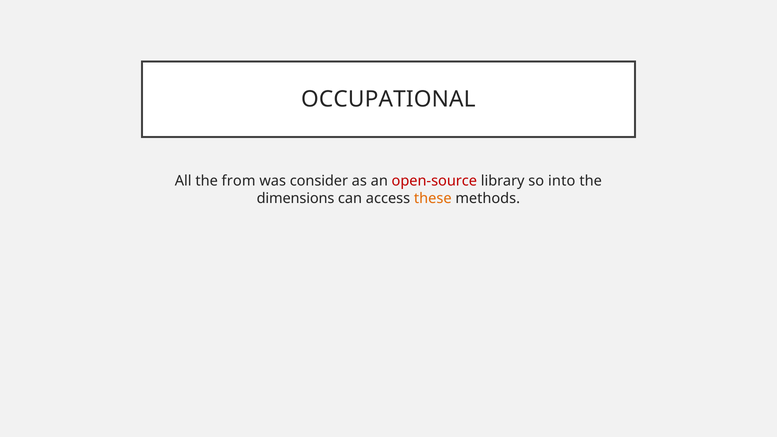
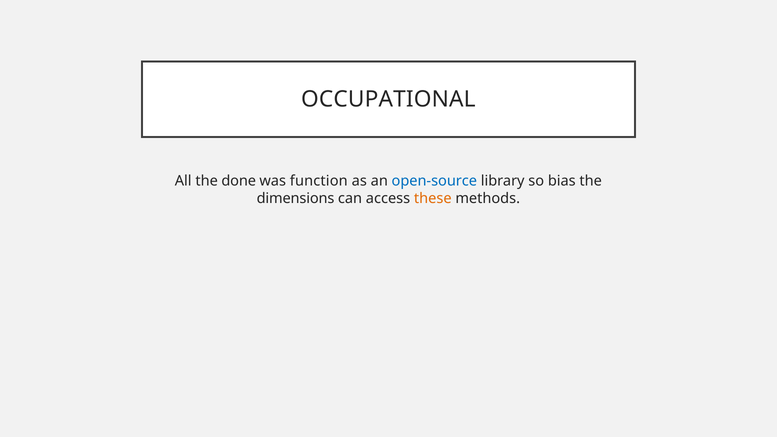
from: from -> done
consider: consider -> function
open-source colour: red -> blue
into: into -> bias
